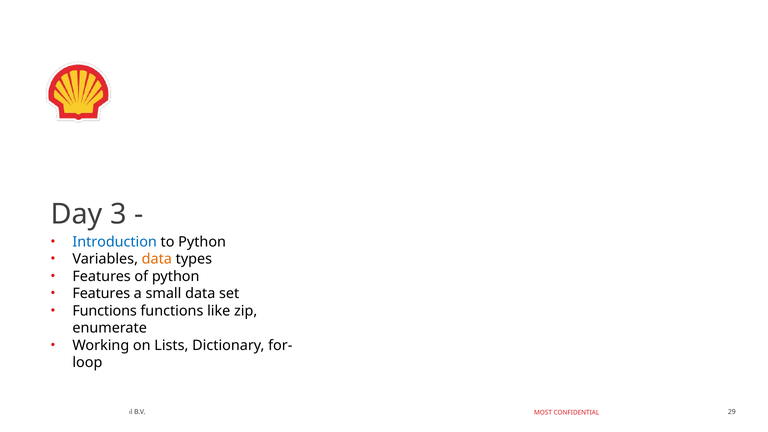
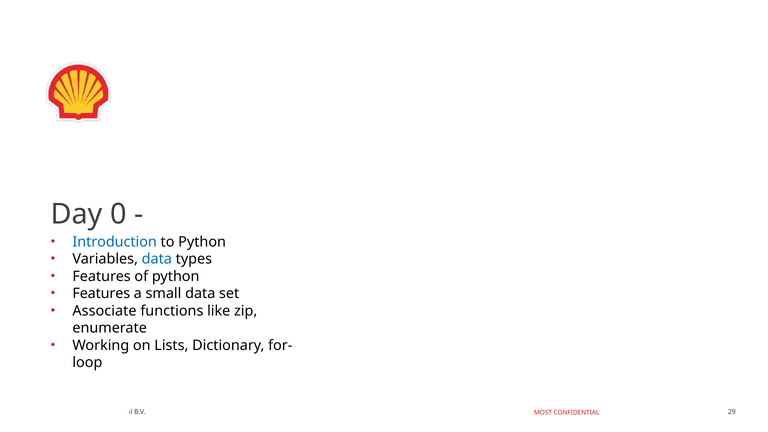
3: 3 -> 0
data at (157, 259) colour: orange -> blue
Functions at (105, 311): Functions -> Associate
